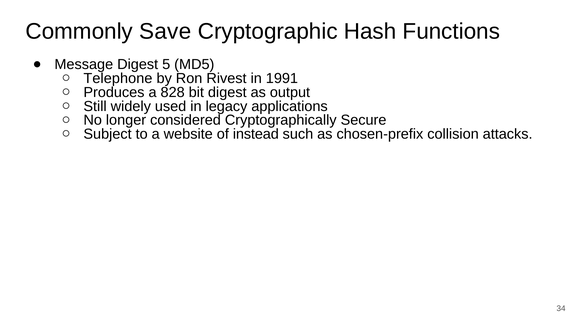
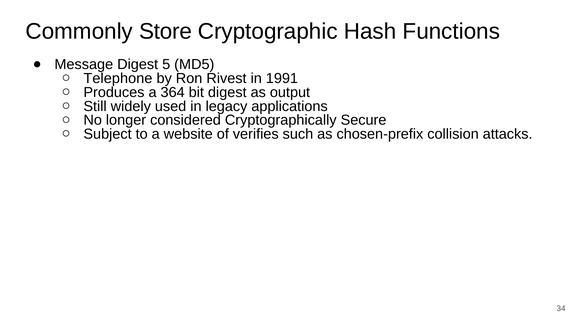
Save: Save -> Store
828: 828 -> 364
instead: instead -> verifies
